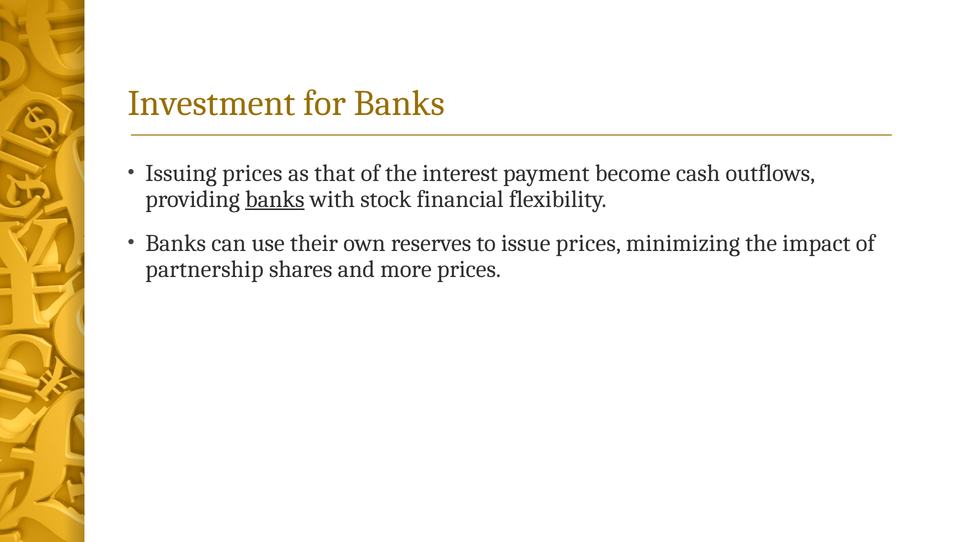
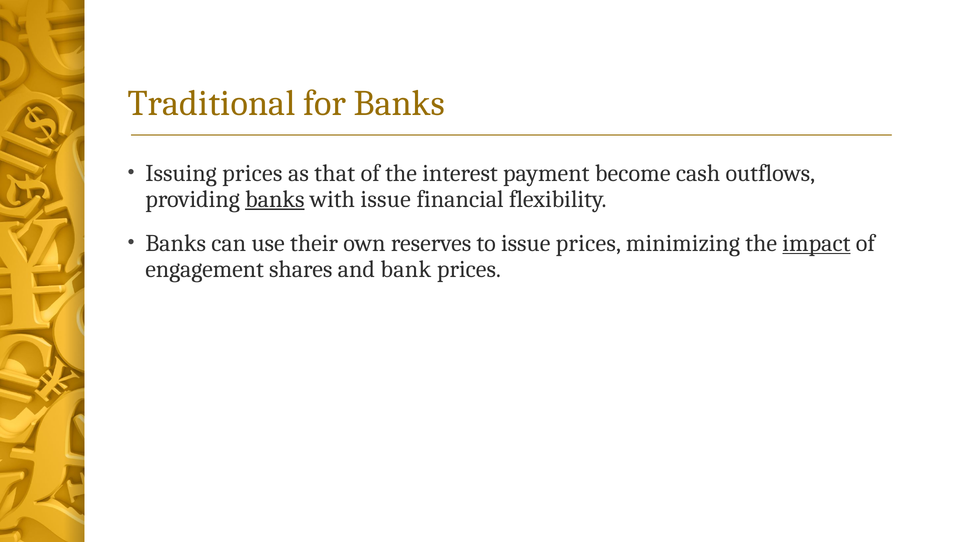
Investment: Investment -> Traditional
with stock: stock -> issue
impact underline: none -> present
partnership: partnership -> engagement
more: more -> bank
